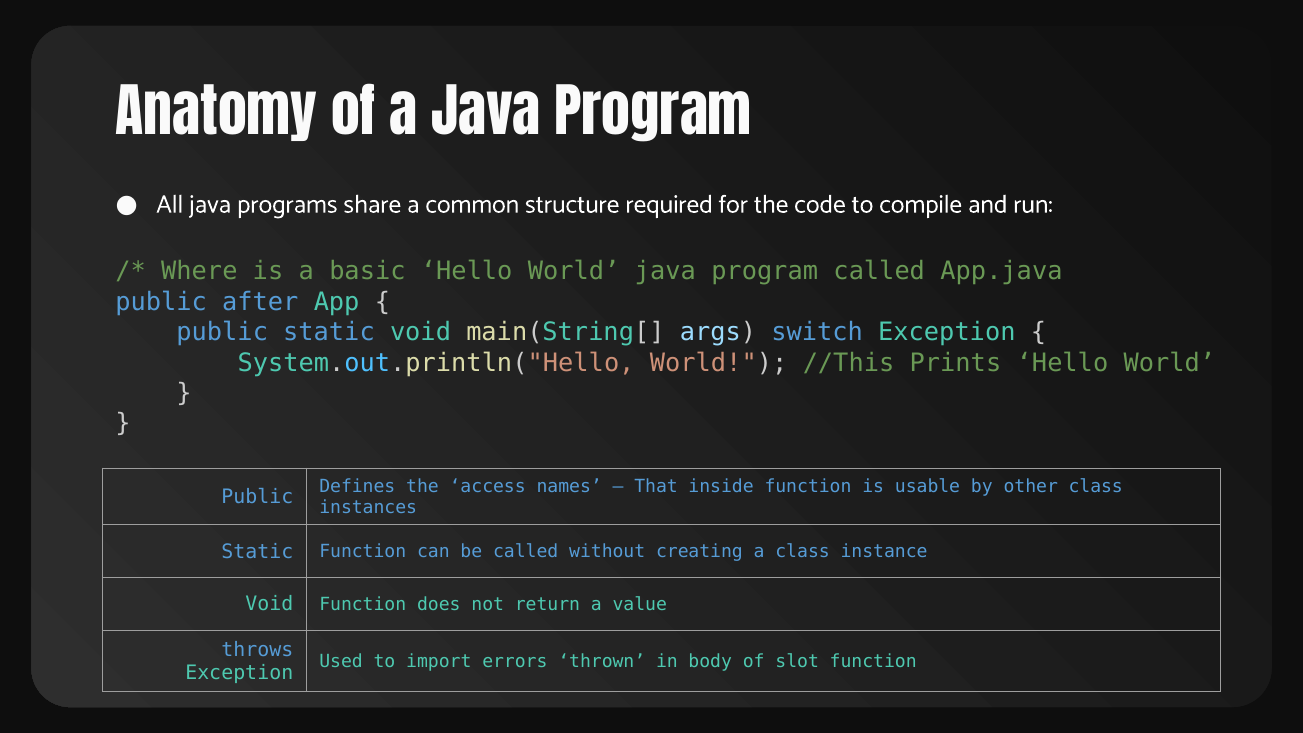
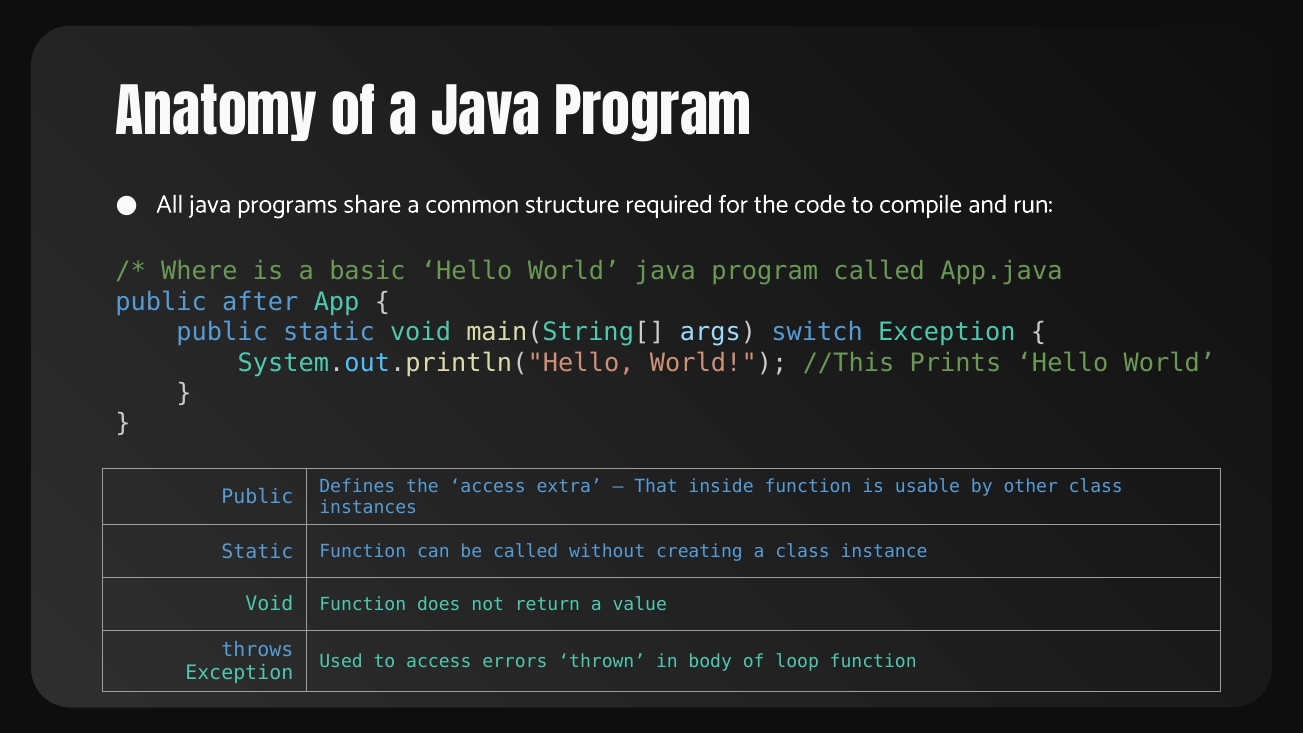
names: names -> extra
to import: import -> access
slot: slot -> loop
